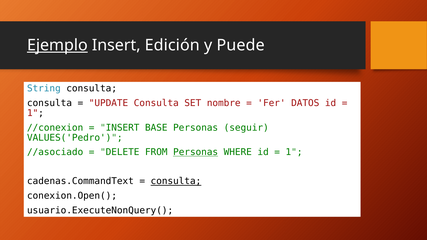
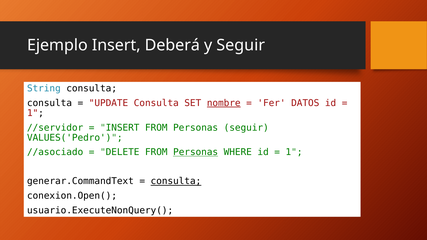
Ejemplo underline: present -> none
Edición: Edición -> Deberá
y Puede: Puede -> Seguir
nombre underline: none -> present
//conexion: //conexion -> //servidor
INSERT BASE: BASE -> FROM
cadenas.CommandText: cadenas.CommandText -> generar.CommandText
